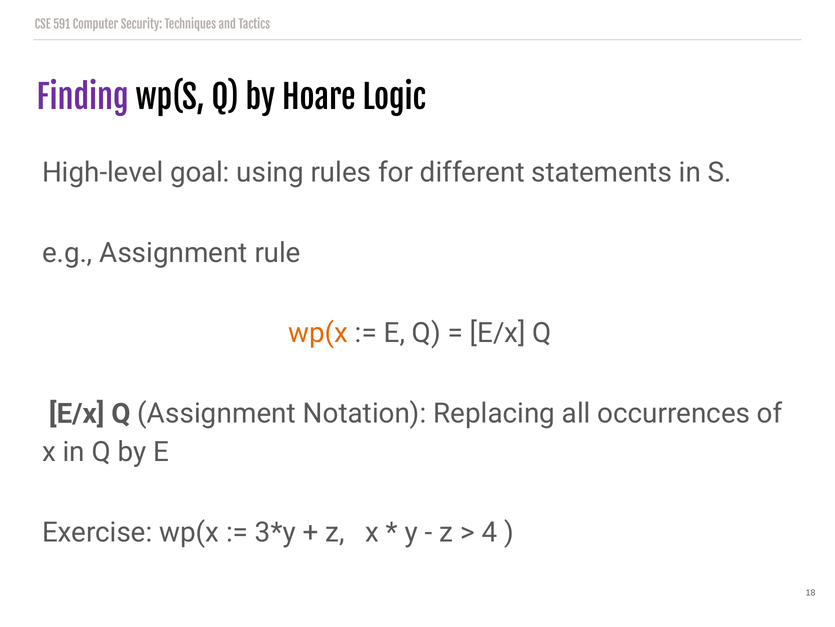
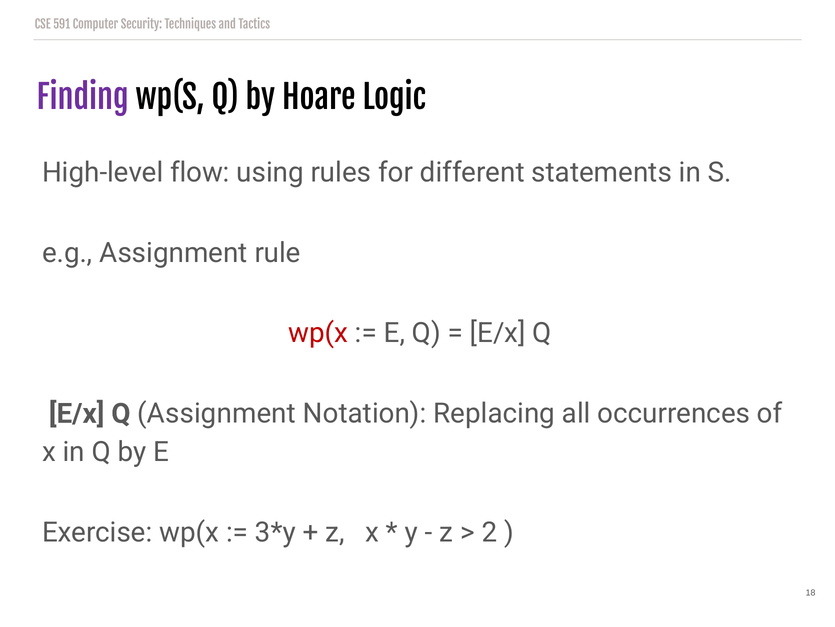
goal: goal -> flow
wp(x at (318, 333) colour: orange -> red
4: 4 -> 2
